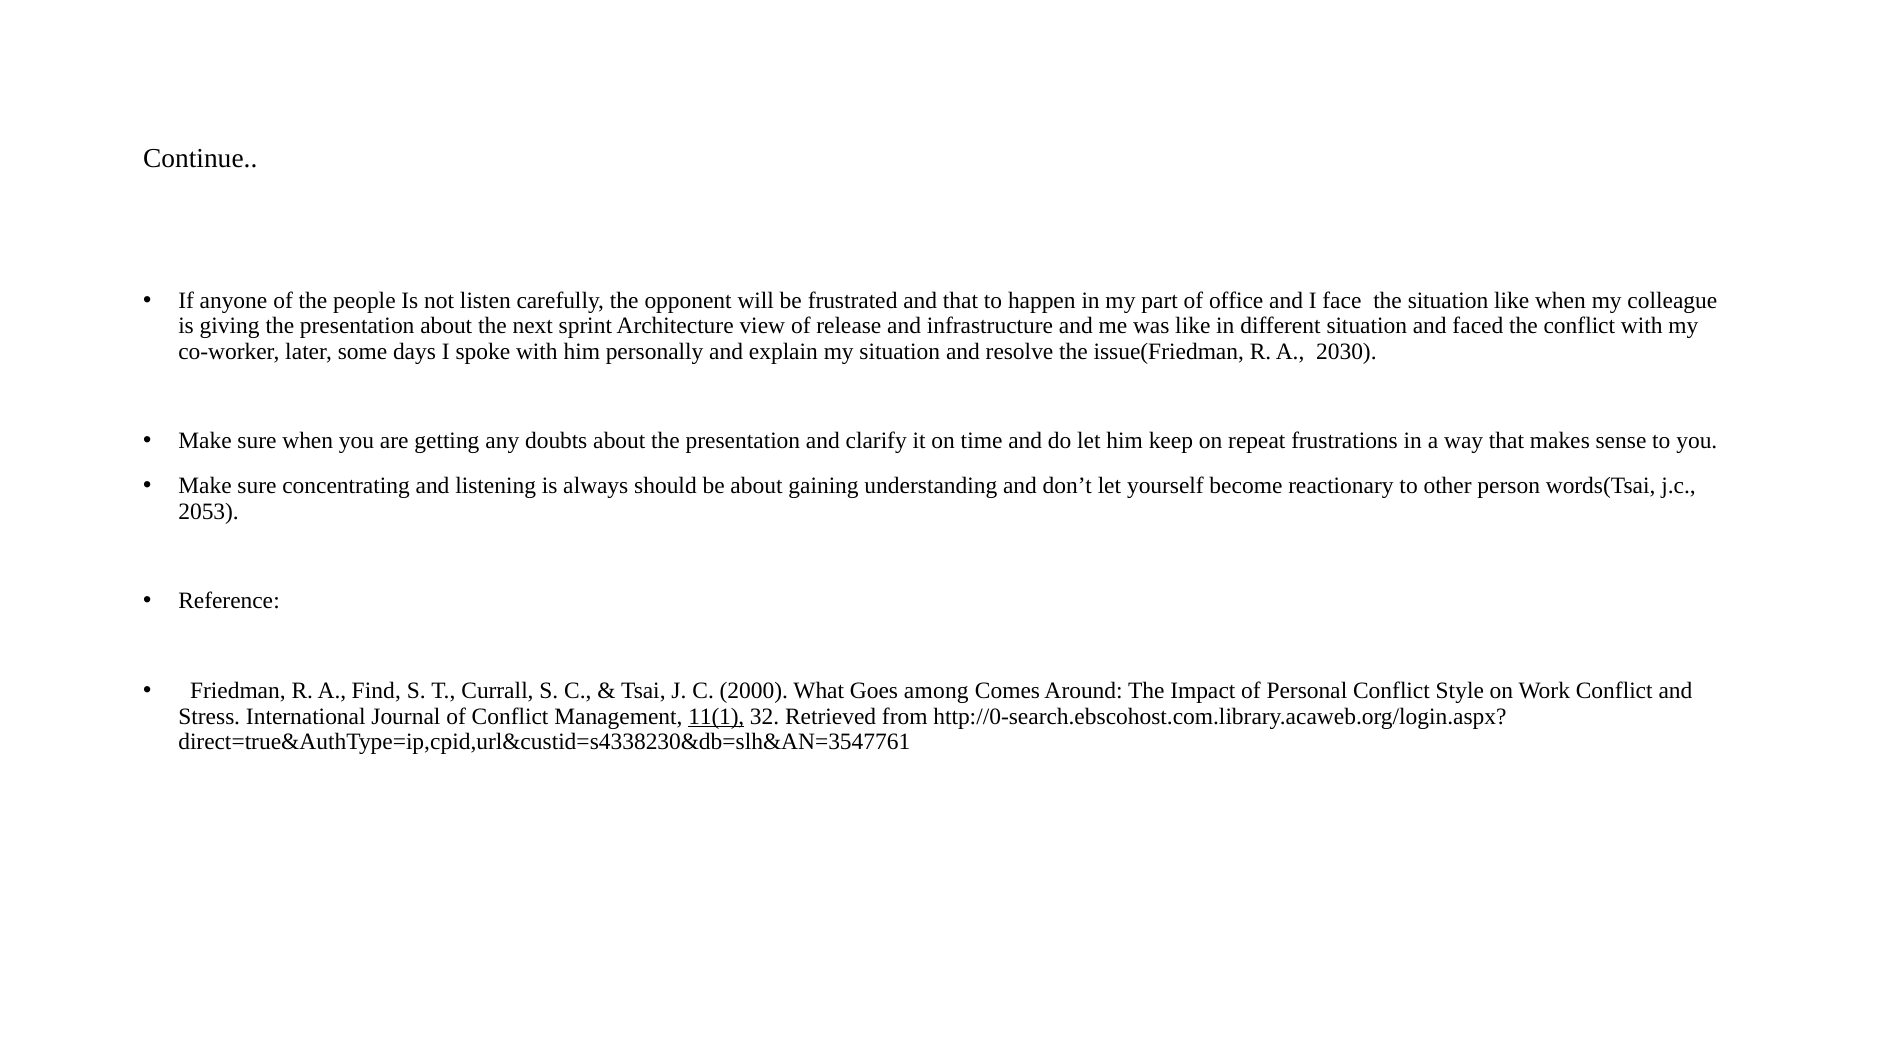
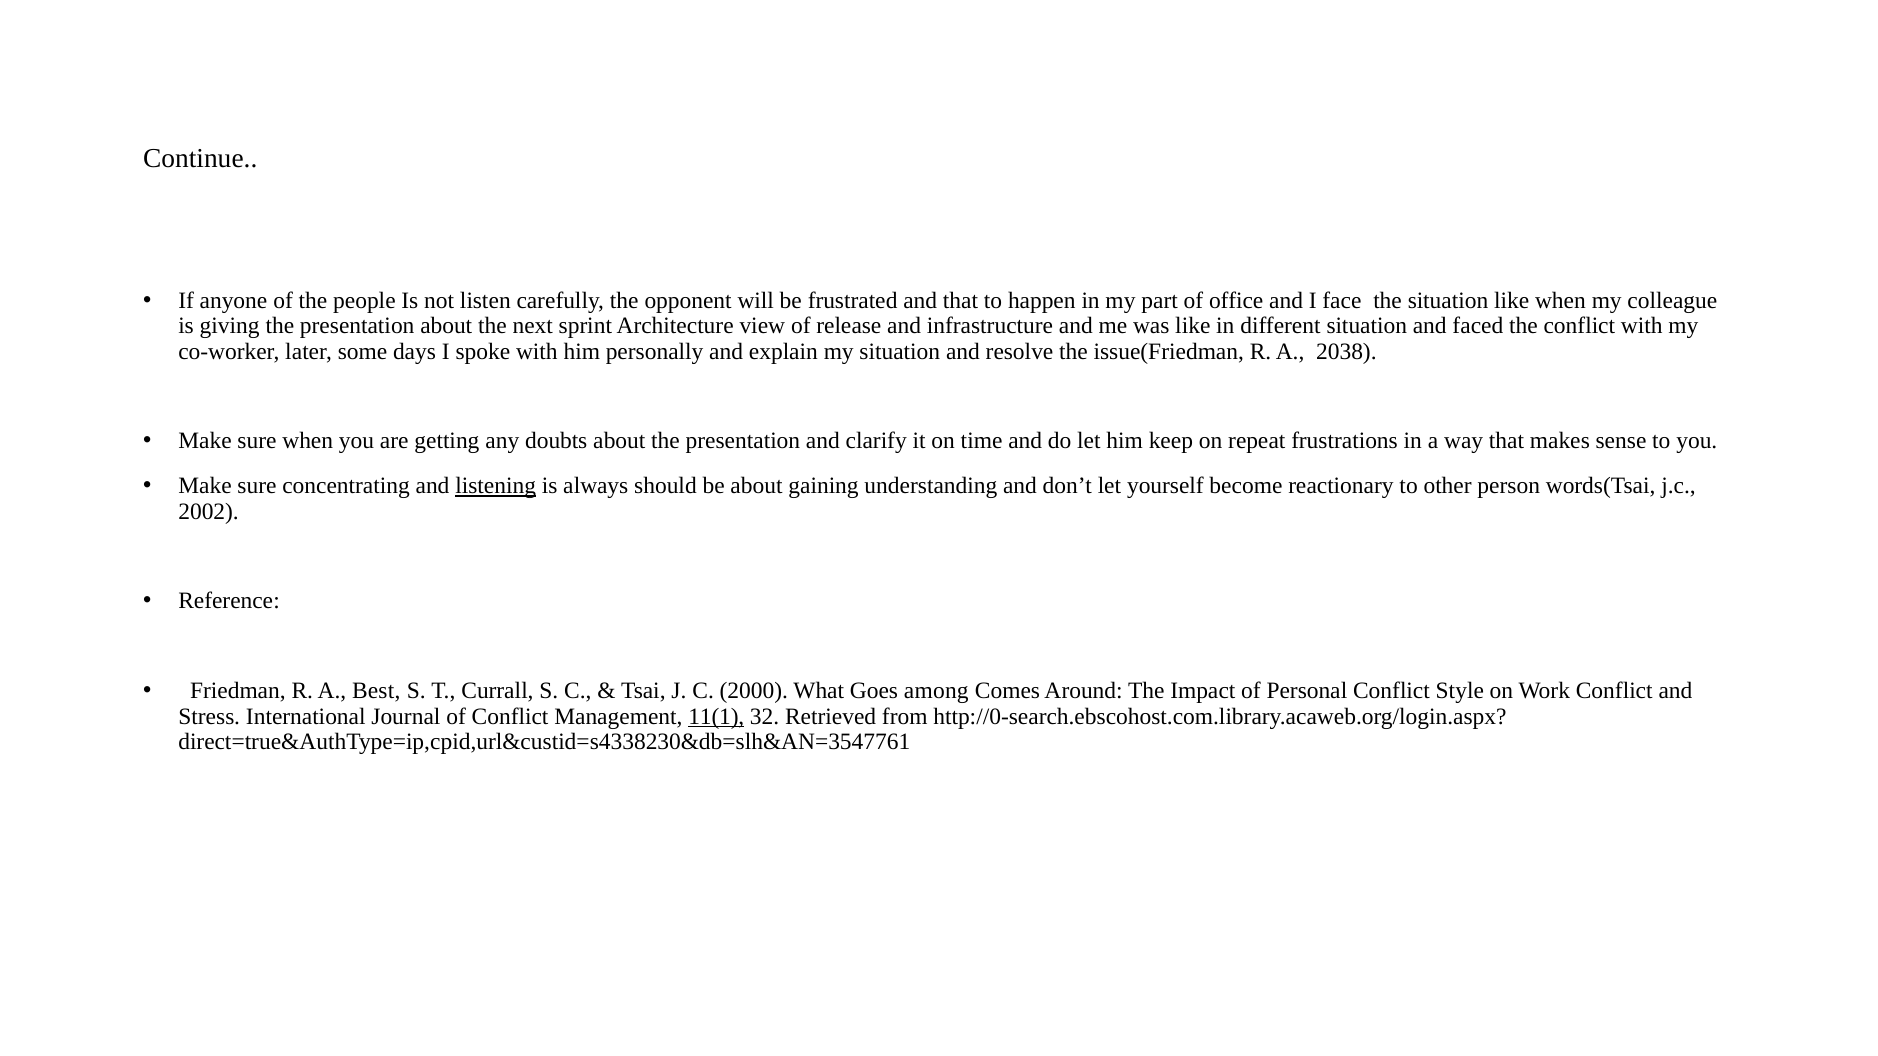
2030: 2030 -> 2038
listening underline: none -> present
2053: 2053 -> 2002
Find: Find -> Best
